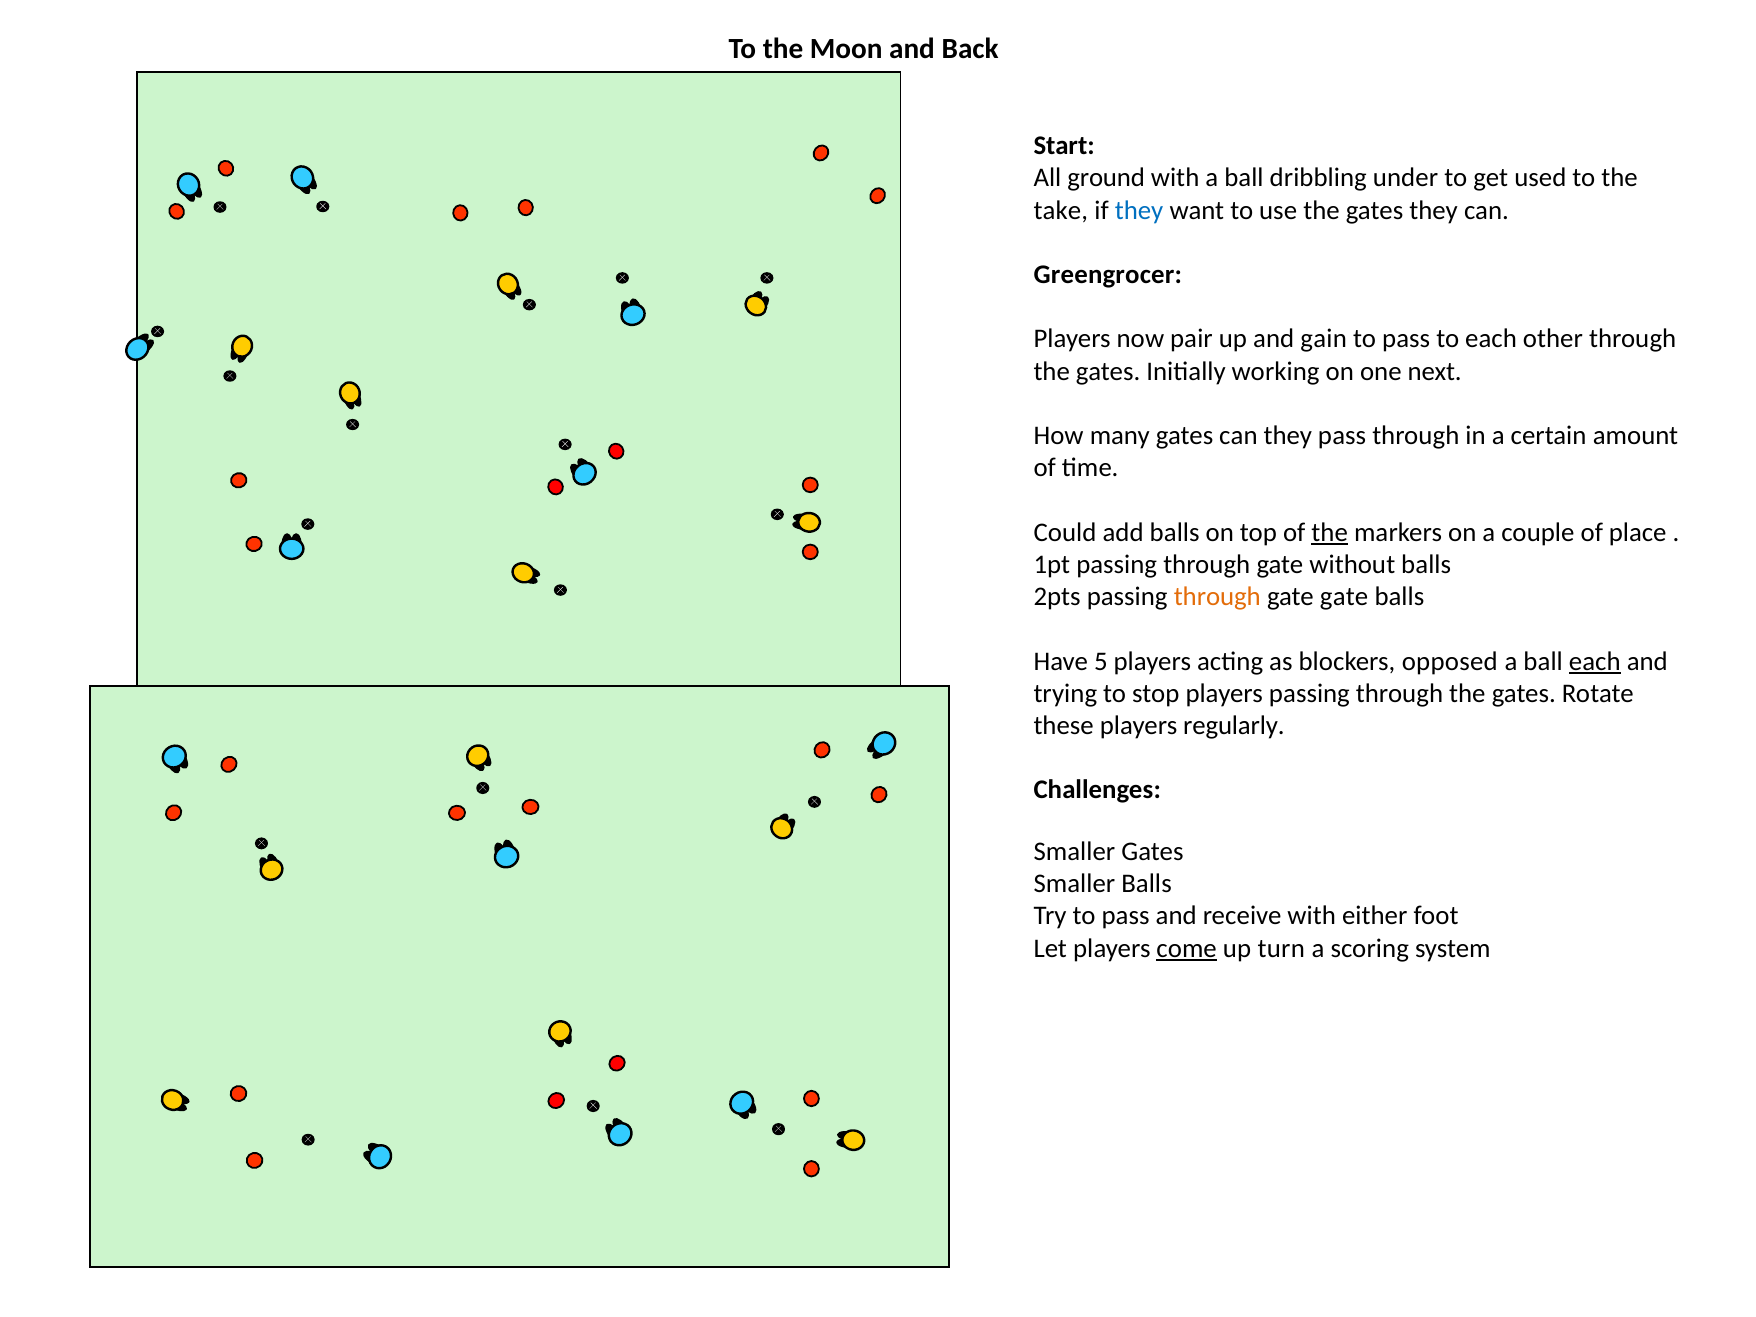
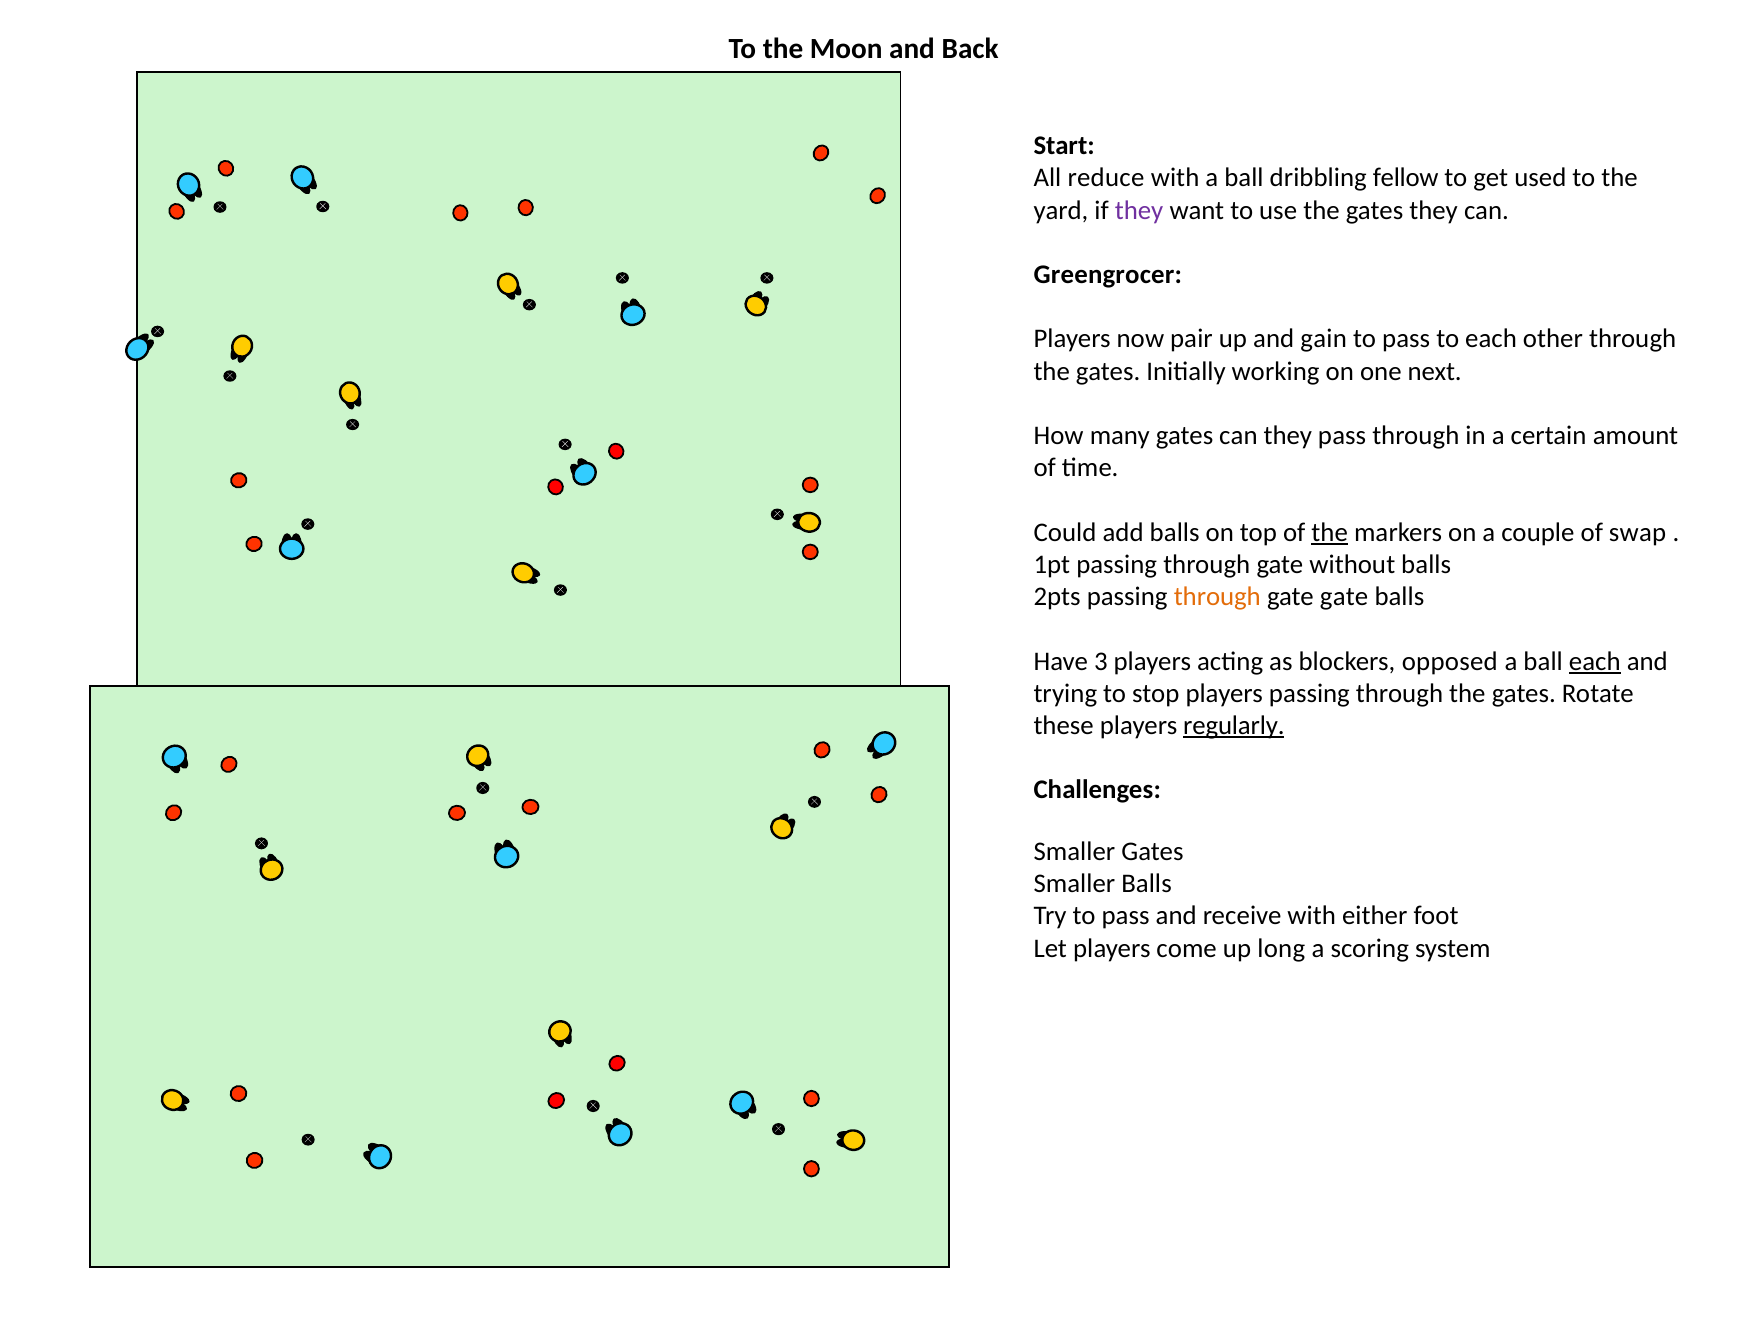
ground: ground -> reduce
under: under -> fellow
take: take -> yard
they at (1139, 210) colour: blue -> purple
place: place -> swap
5: 5 -> 3
regularly underline: none -> present
come underline: present -> none
turn: turn -> long
